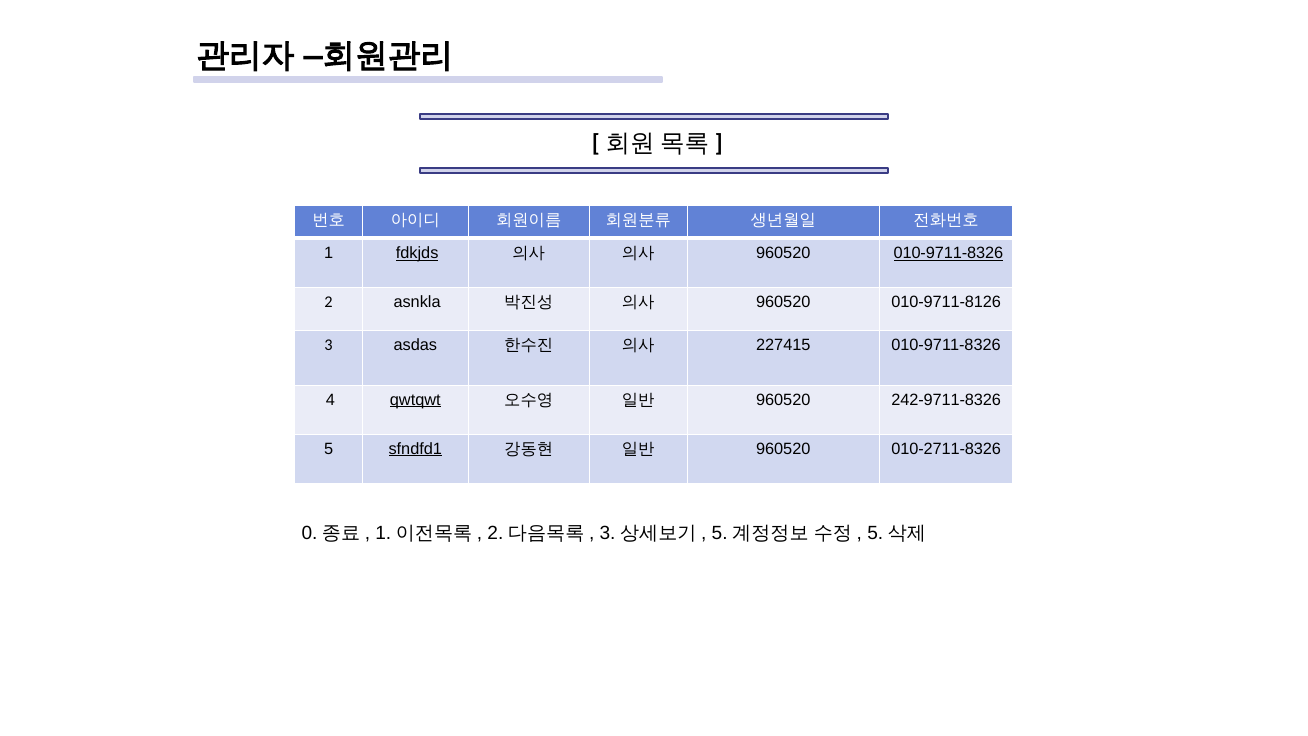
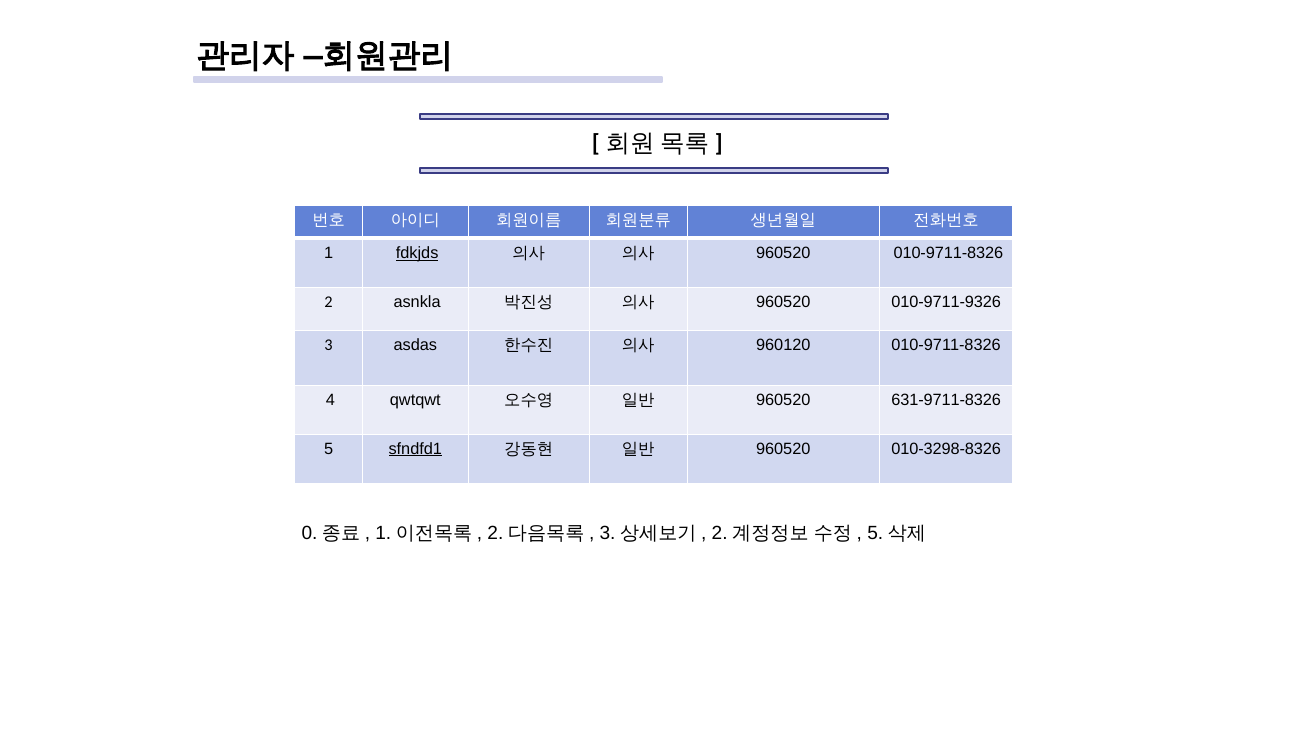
010-9711-8326 at (948, 253) underline: present -> none
010-9711-8126: 010-9711-8126 -> 010-9711-9326
227415: 227415 -> 960120
qwtqwt underline: present -> none
242-9711-8326: 242-9711-8326 -> 631-9711-8326
010-2711-8326: 010-2711-8326 -> 010-3298-8326
5 at (720, 533): 5 -> 2
